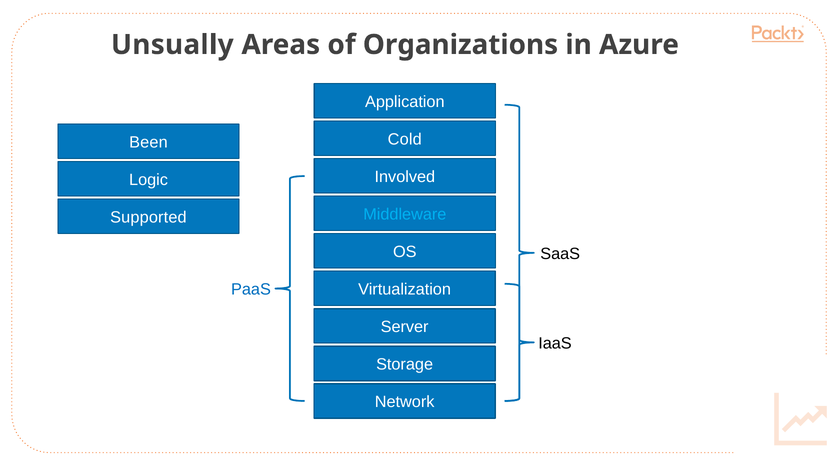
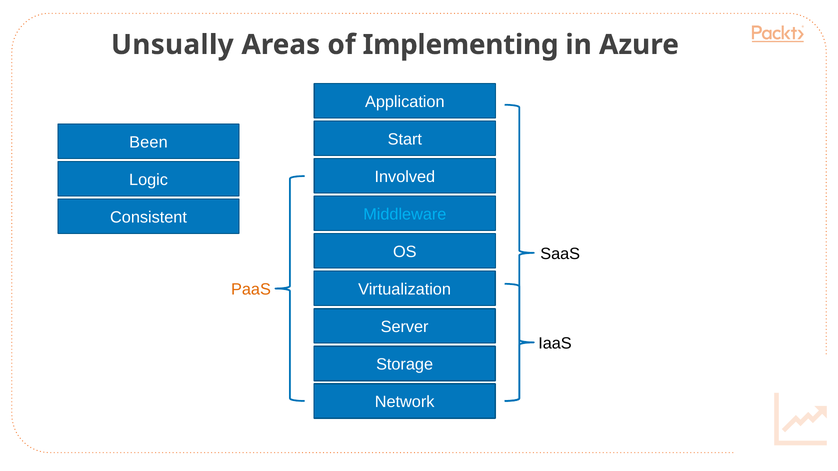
Organizations: Organizations -> Implementing
Cold: Cold -> Start
Supported: Supported -> Consistent
PaaS colour: blue -> orange
